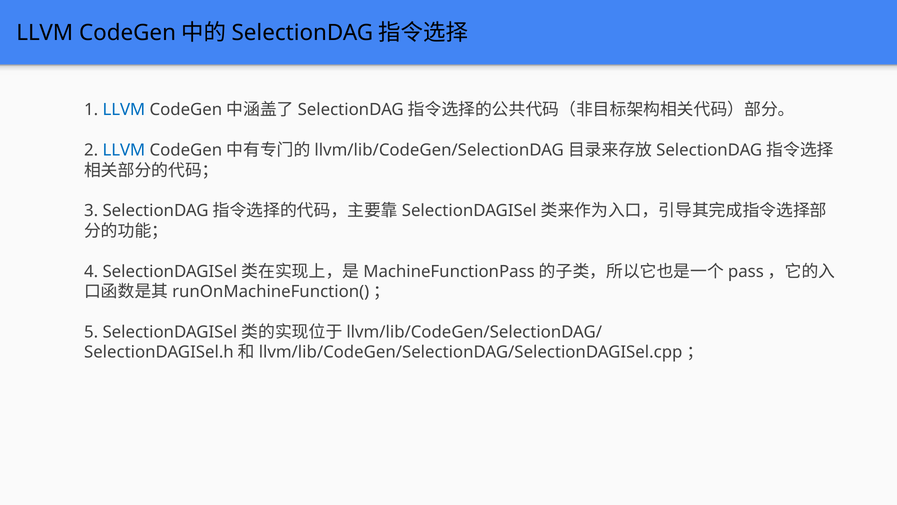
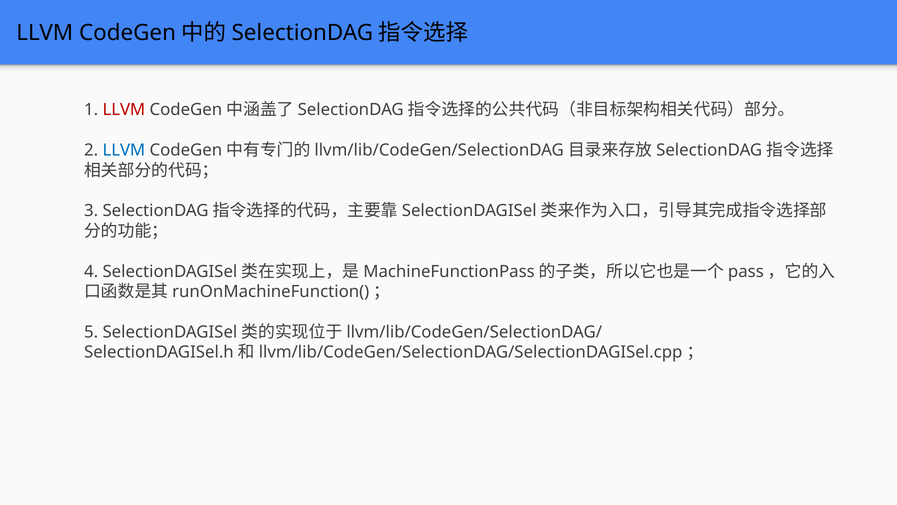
LLVM at (124, 110) colour: blue -> red
